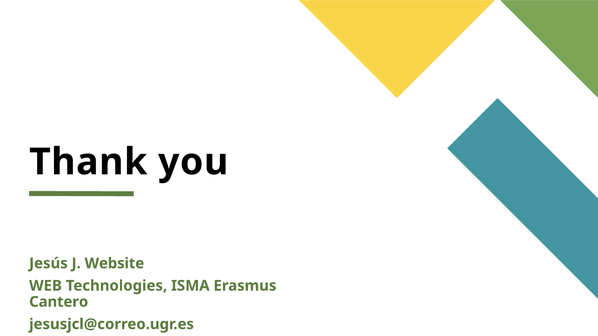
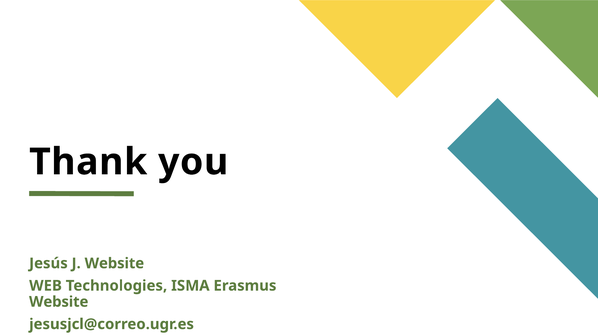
Cantero at (59, 302): Cantero -> Website
